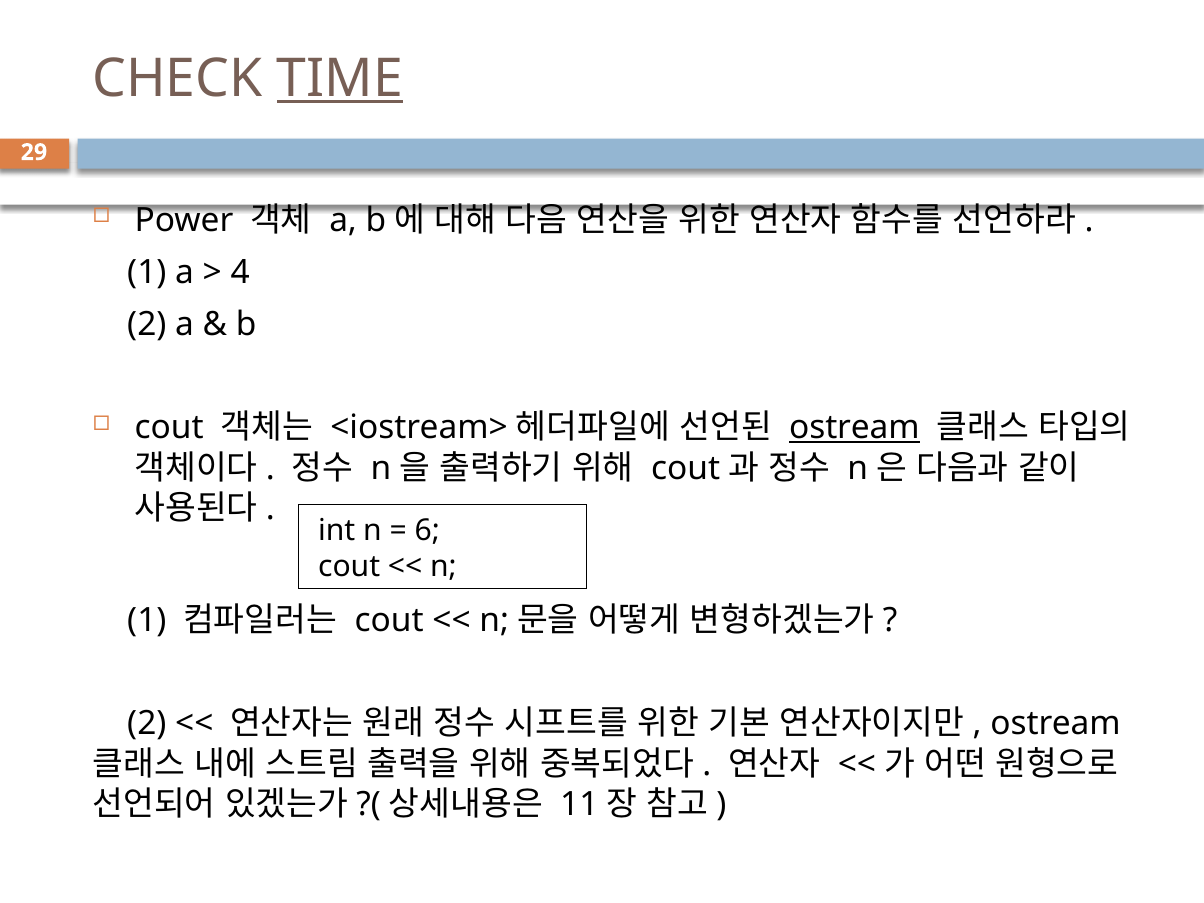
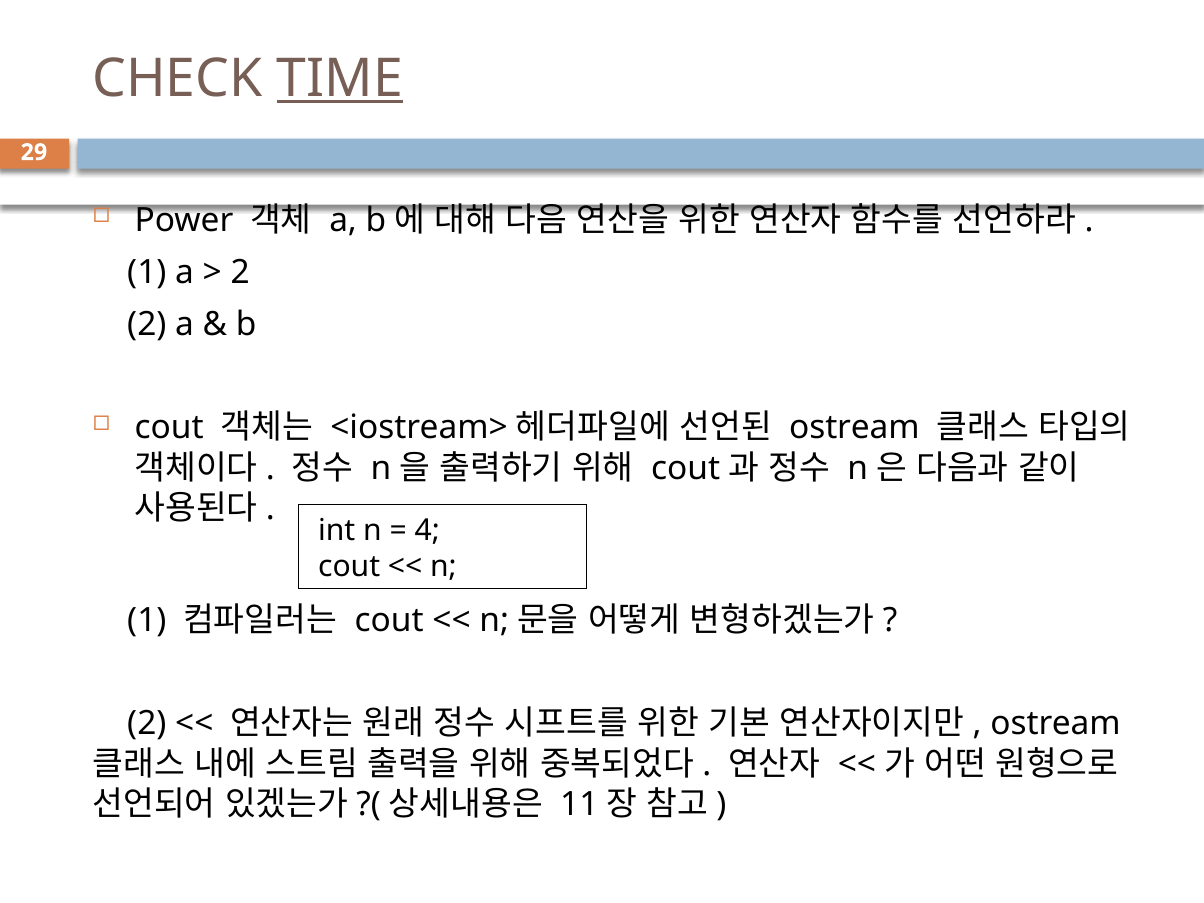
4 at (240, 272): 4 -> 2
ostream at (854, 428) underline: present -> none
6: 6 -> 4
